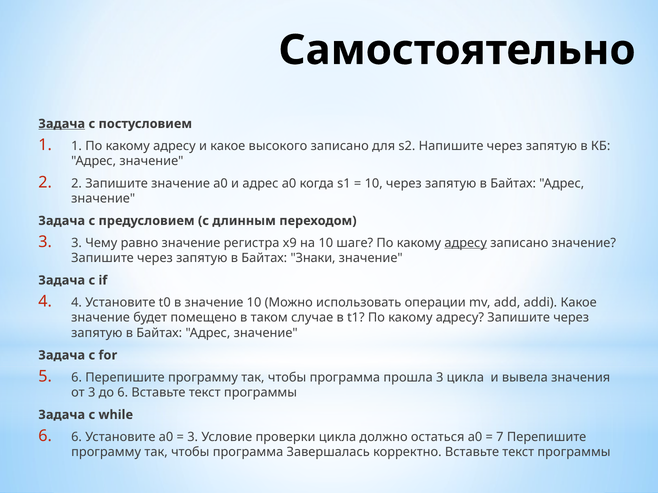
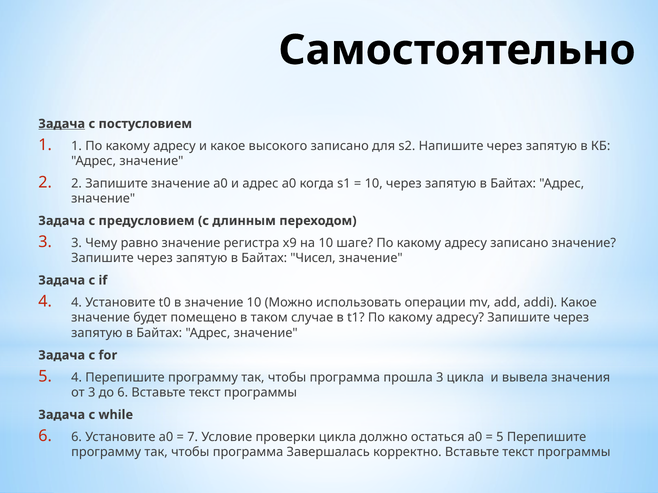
адресу at (466, 243) underline: present -> none
Знаки: Знаки -> Чисел
5 6: 6 -> 4
3 at (193, 437): 3 -> 7
7 at (500, 437): 7 -> 5
